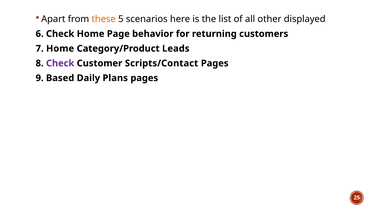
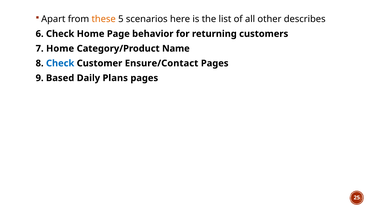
displayed: displayed -> describes
Leads: Leads -> Name
Check at (60, 63) colour: purple -> blue
Scripts/Contact: Scripts/Contact -> Ensure/Contact
